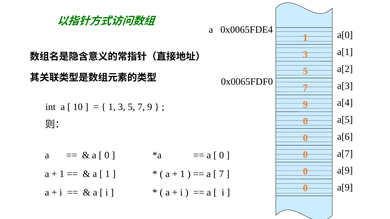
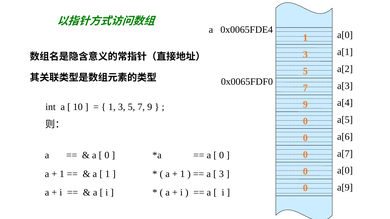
a[9 at (345, 171): a[9 -> a[0
7 at (221, 174): 7 -> 3
